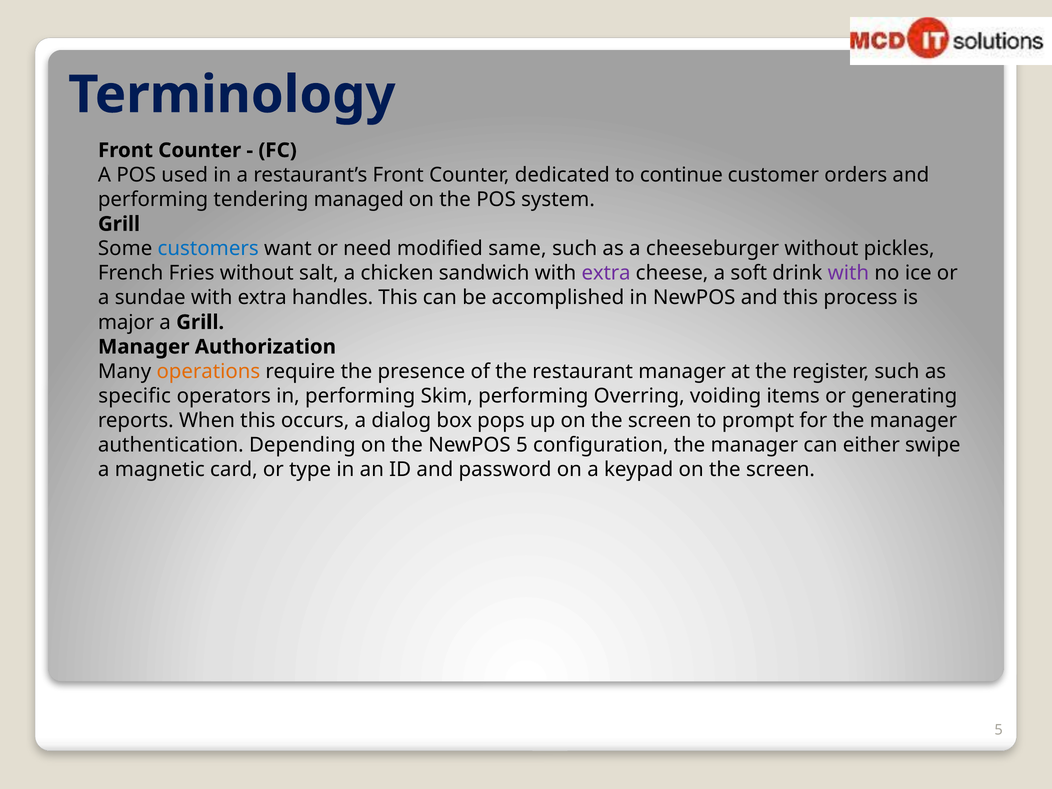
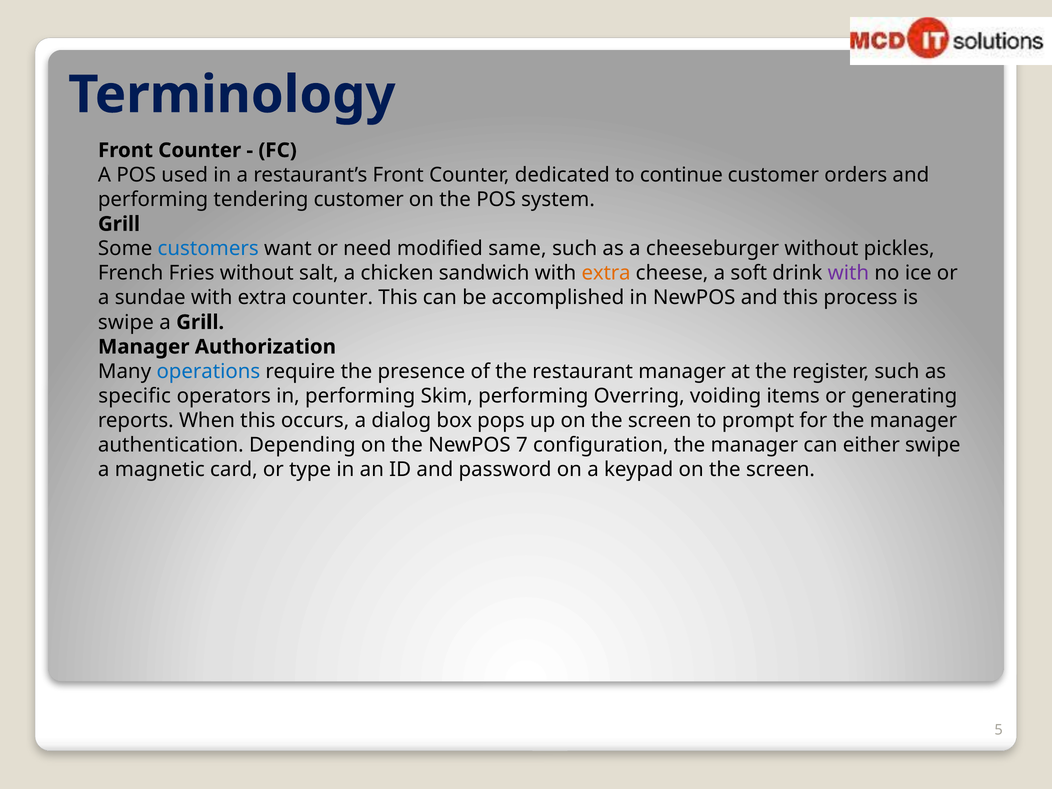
tendering managed: managed -> customer
extra at (606, 273) colour: purple -> orange
extra handles: handles -> counter
major at (126, 322): major -> swipe
operations colour: orange -> blue
NewPOS 5: 5 -> 7
